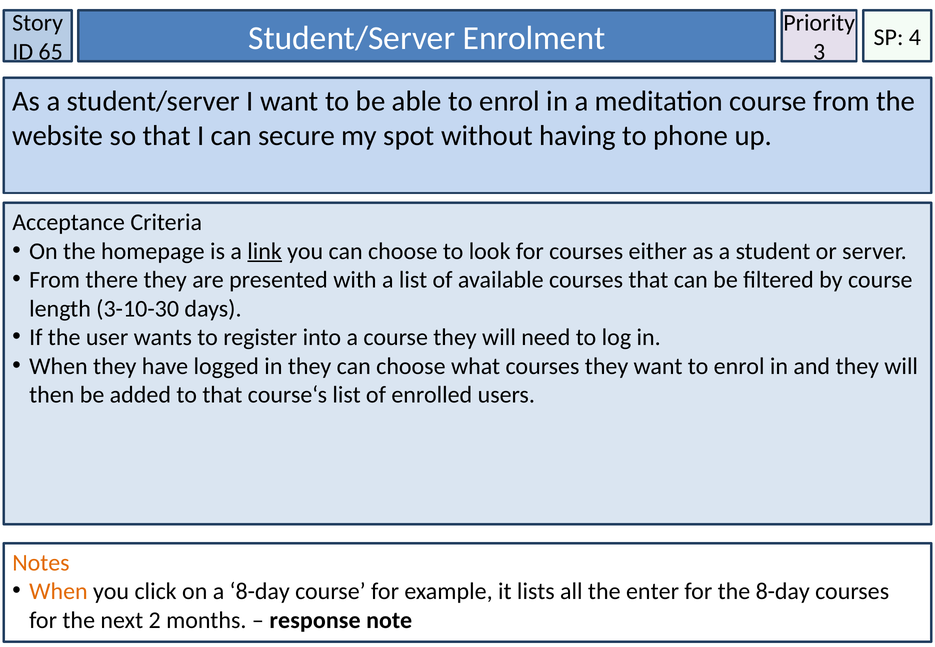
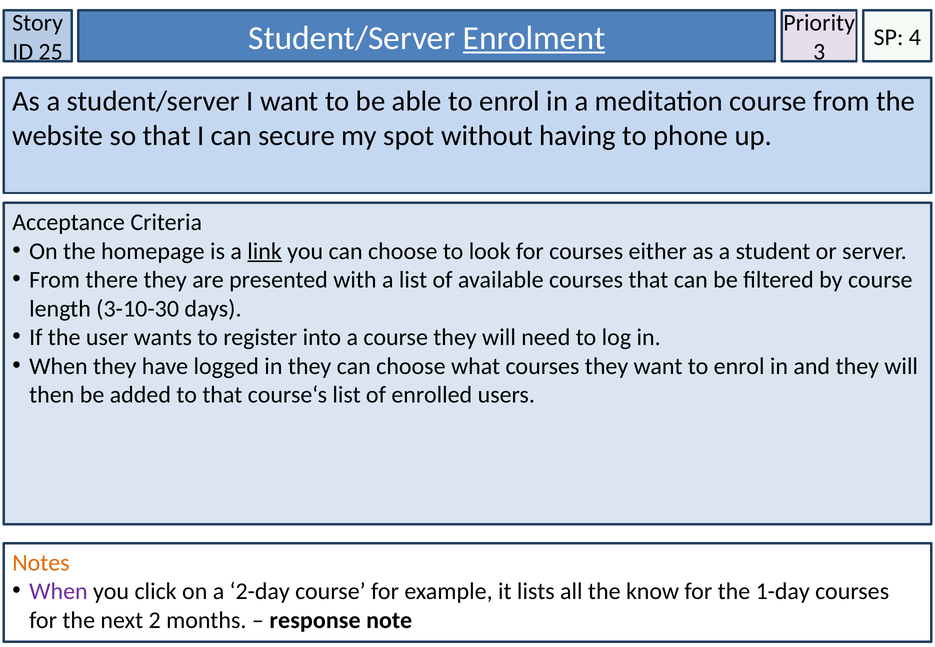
65: 65 -> 25
Enrolment underline: none -> present
When at (58, 592) colour: orange -> purple
a 8-day: 8-day -> 2-day
enter: enter -> know
the 8-day: 8-day -> 1-day
